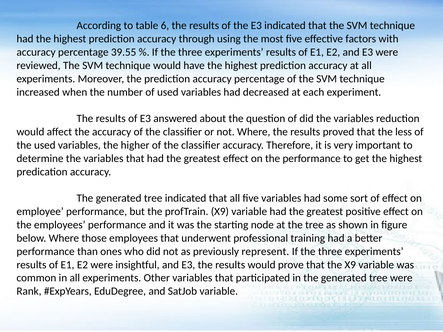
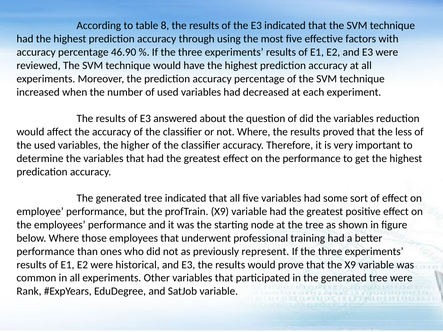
6: 6 -> 8
39.55: 39.55 -> 46.90
insightful: insightful -> historical
